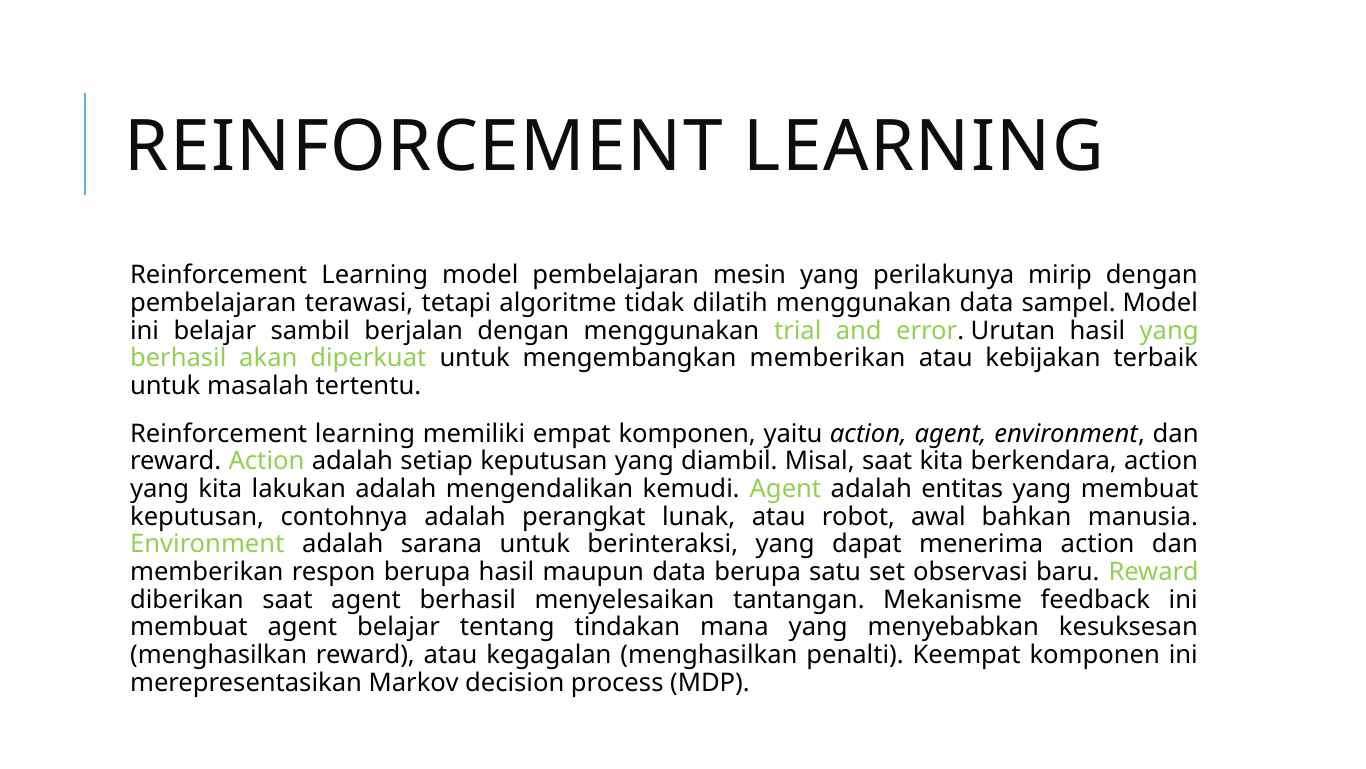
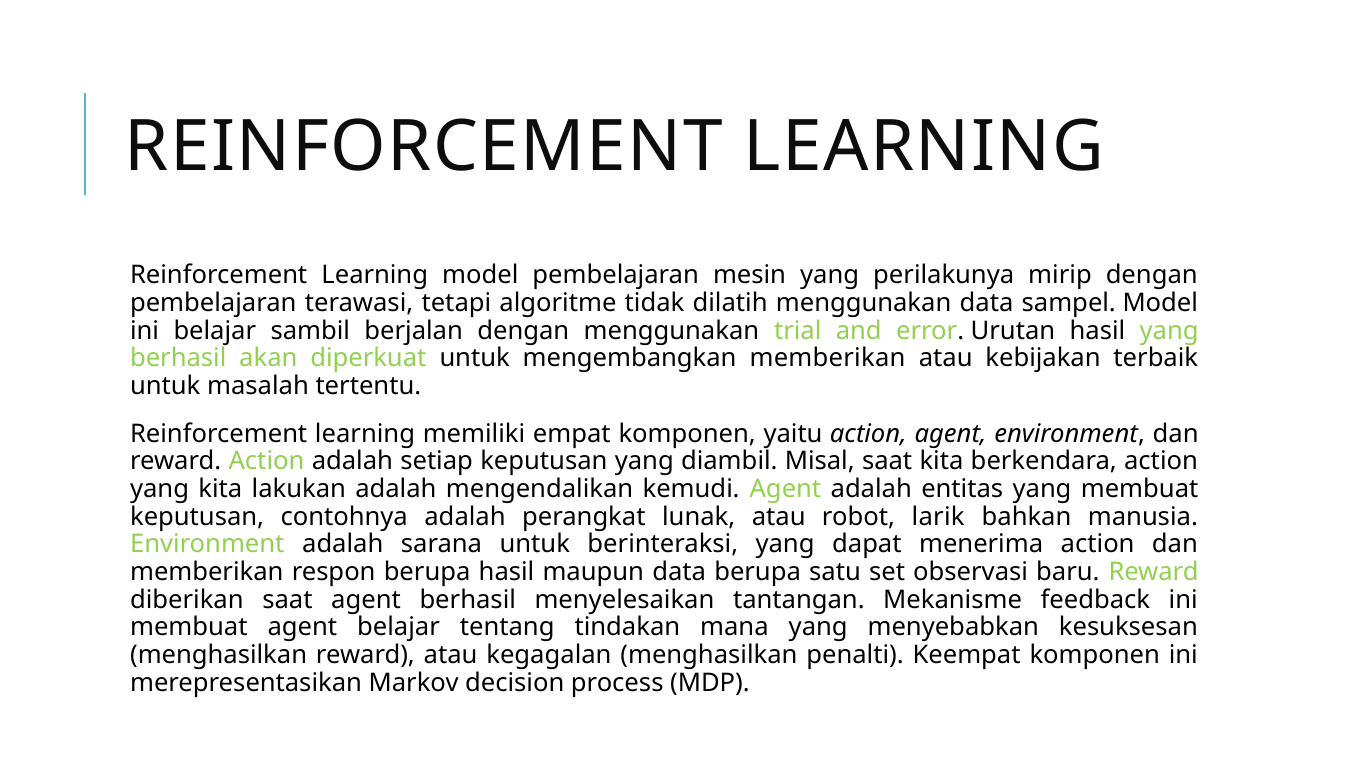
awal: awal -> larik
